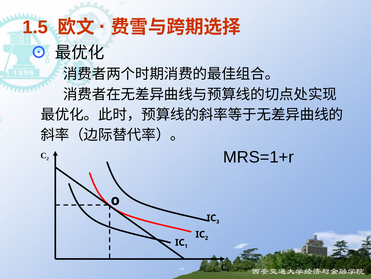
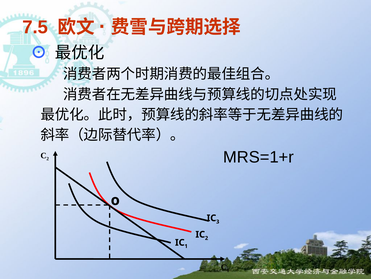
1.5: 1.5 -> 7.5
